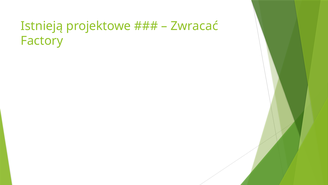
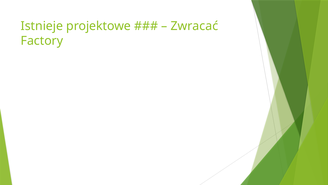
Istnieją: Istnieją -> Istnieje
